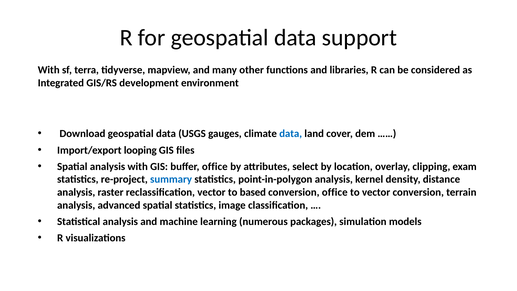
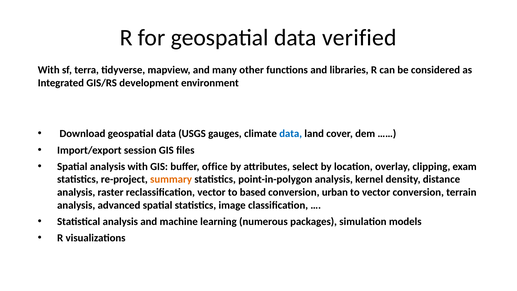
support: support -> verified
looping: looping -> session
summary colour: blue -> orange
conversion office: office -> urban
